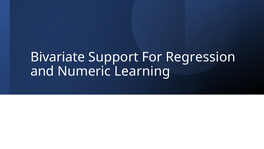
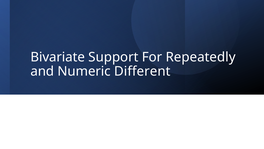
Regression: Regression -> Repeatedly
Learning: Learning -> Different
